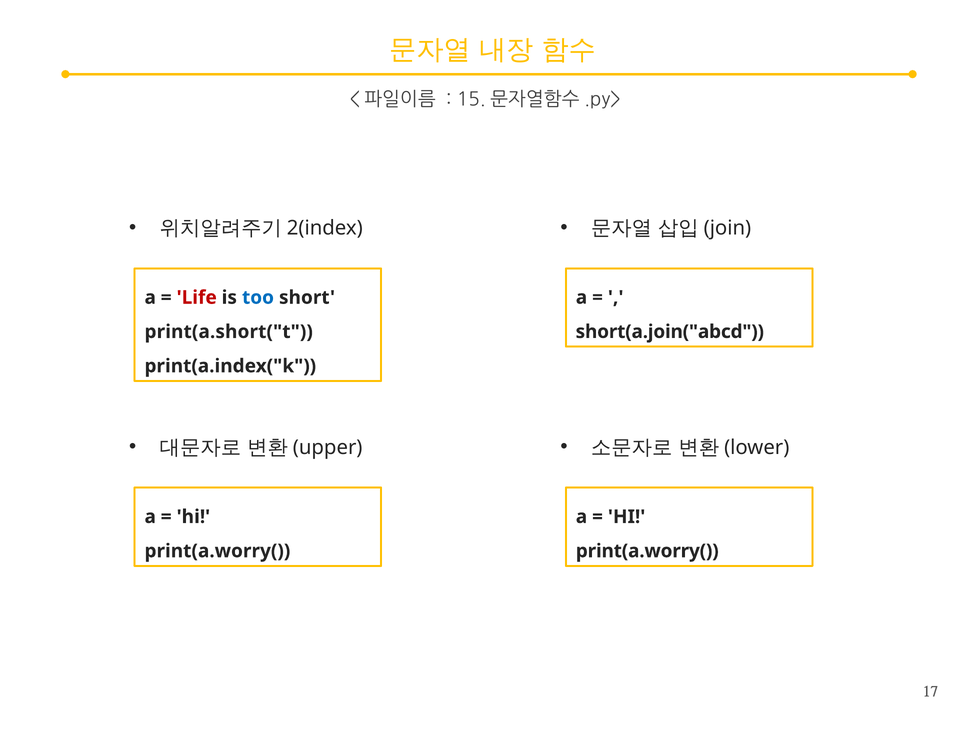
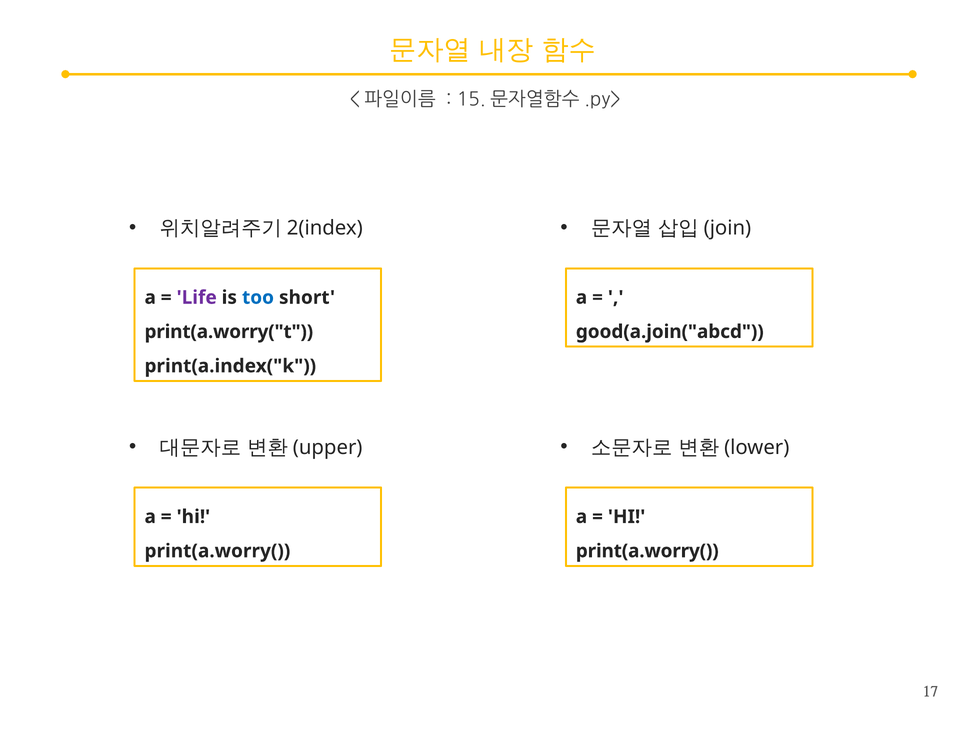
Life colour: red -> purple
print(a.short("t: print(a.short("t -> print(a.worry("t
short(a.join("abcd: short(a.join("abcd -> good(a.join("abcd
